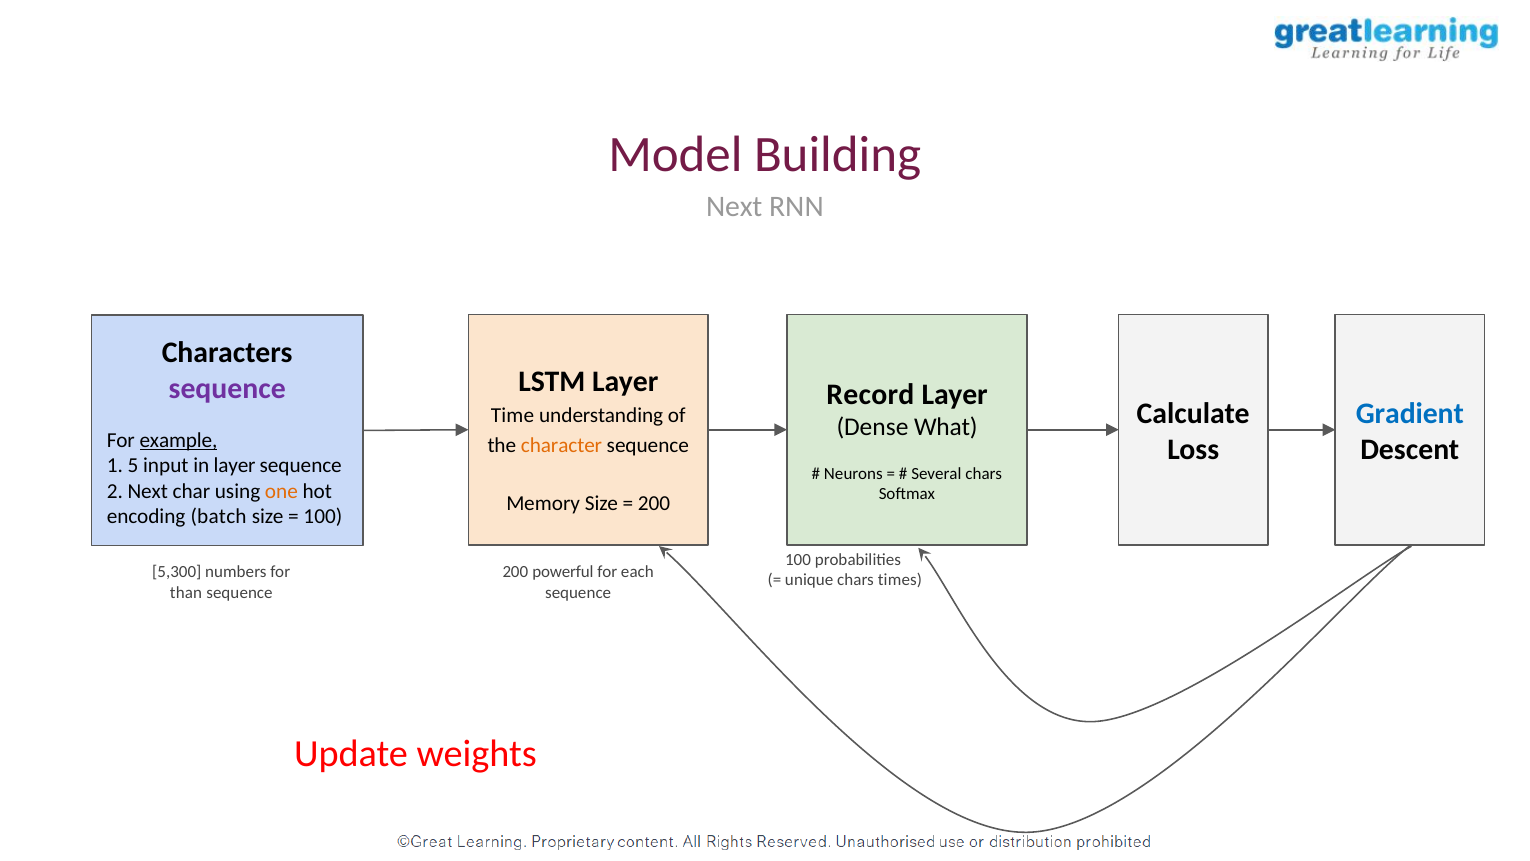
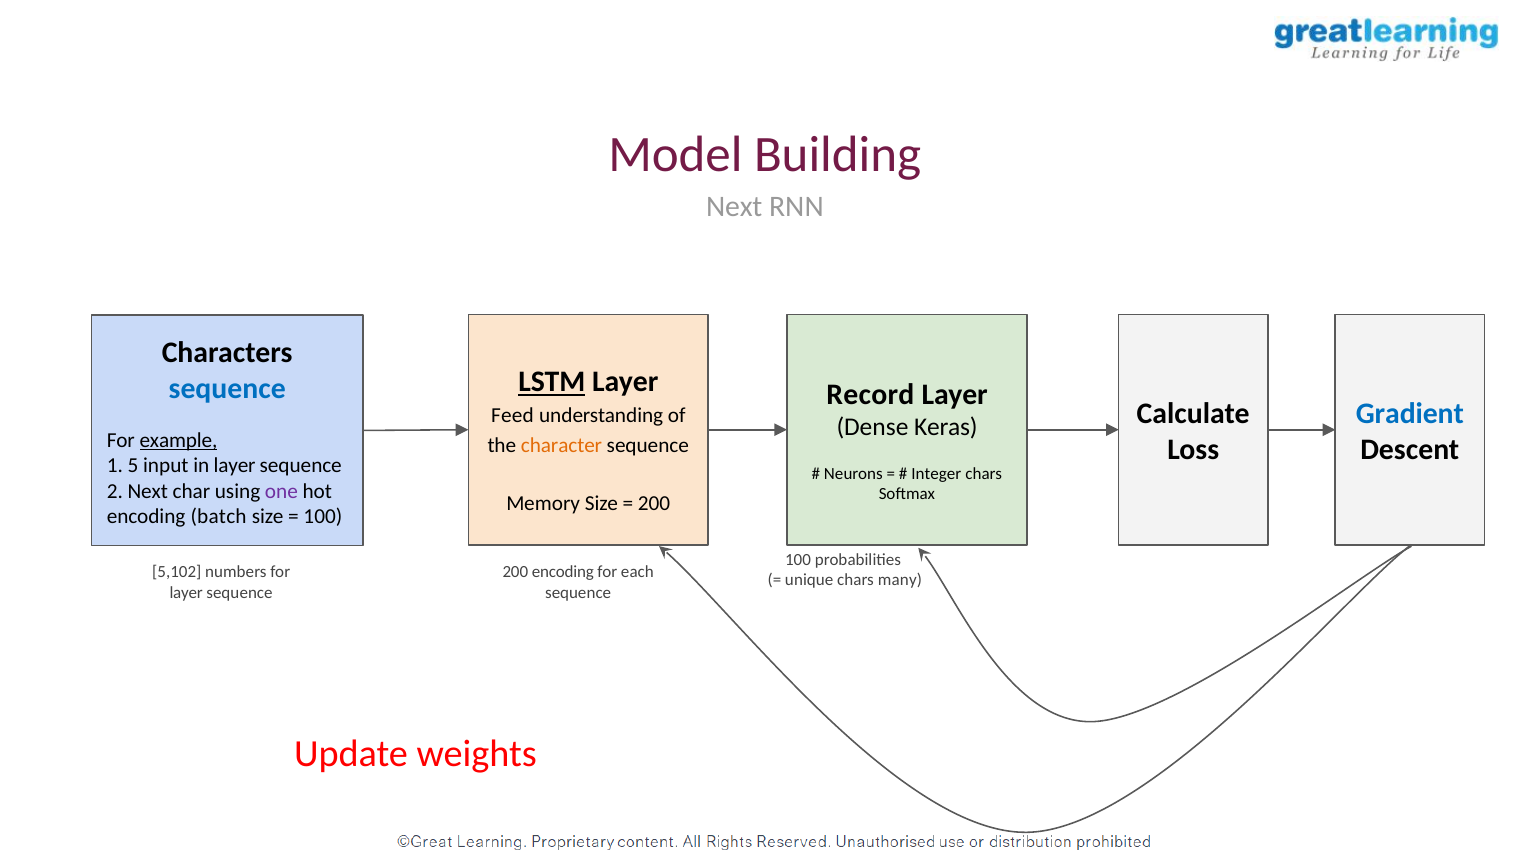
LSTM underline: none -> present
sequence at (227, 389) colour: purple -> blue
Time: Time -> Feed
What: What -> Keras
Several: Several -> Integer
one colour: orange -> purple
5,300: 5,300 -> 5,102
200 powerful: powerful -> encoding
times: times -> many
than at (186, 592): than -> layer
